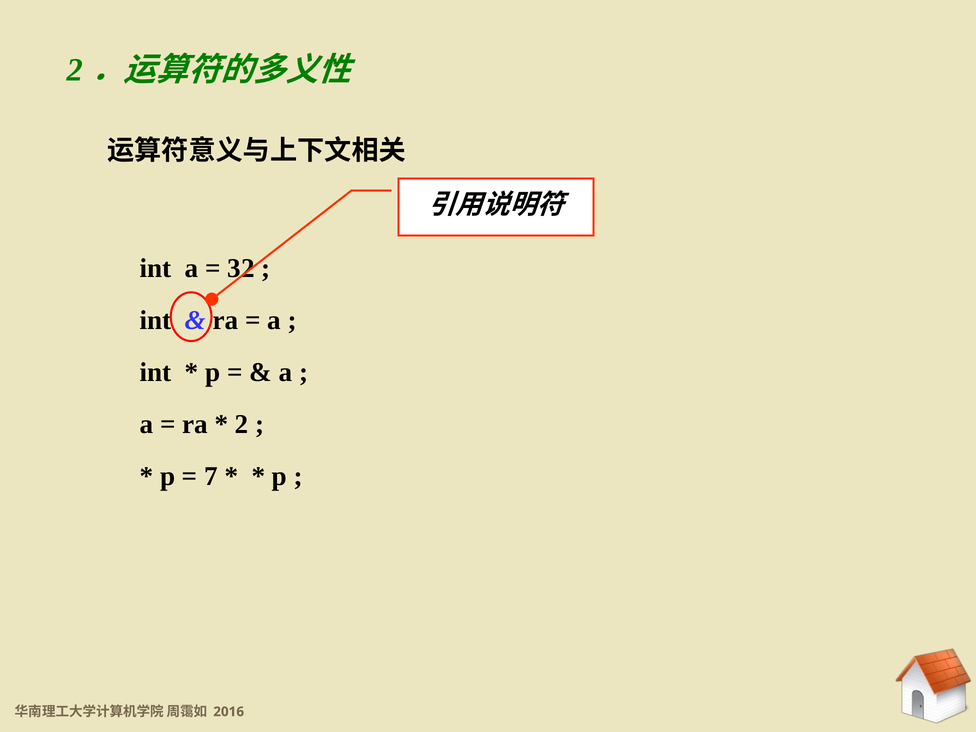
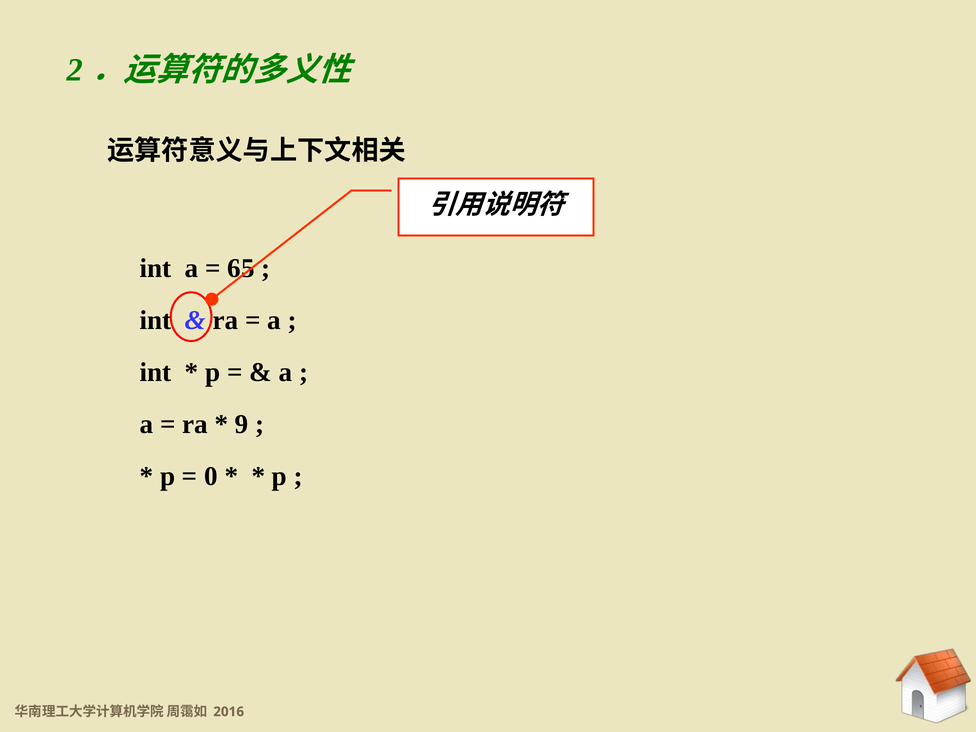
32: 32 -> 65
2: 2 -> 9
7: 7 -> 0
